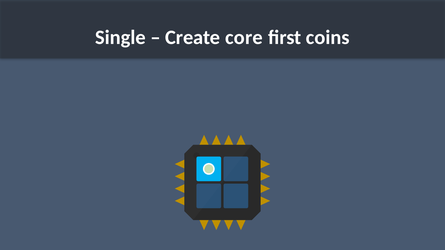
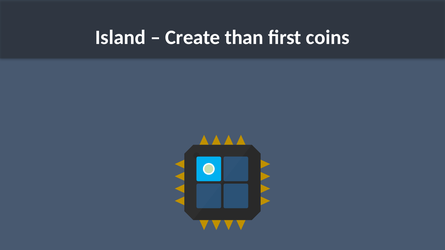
Single: Single -> Island
core: core -> than
